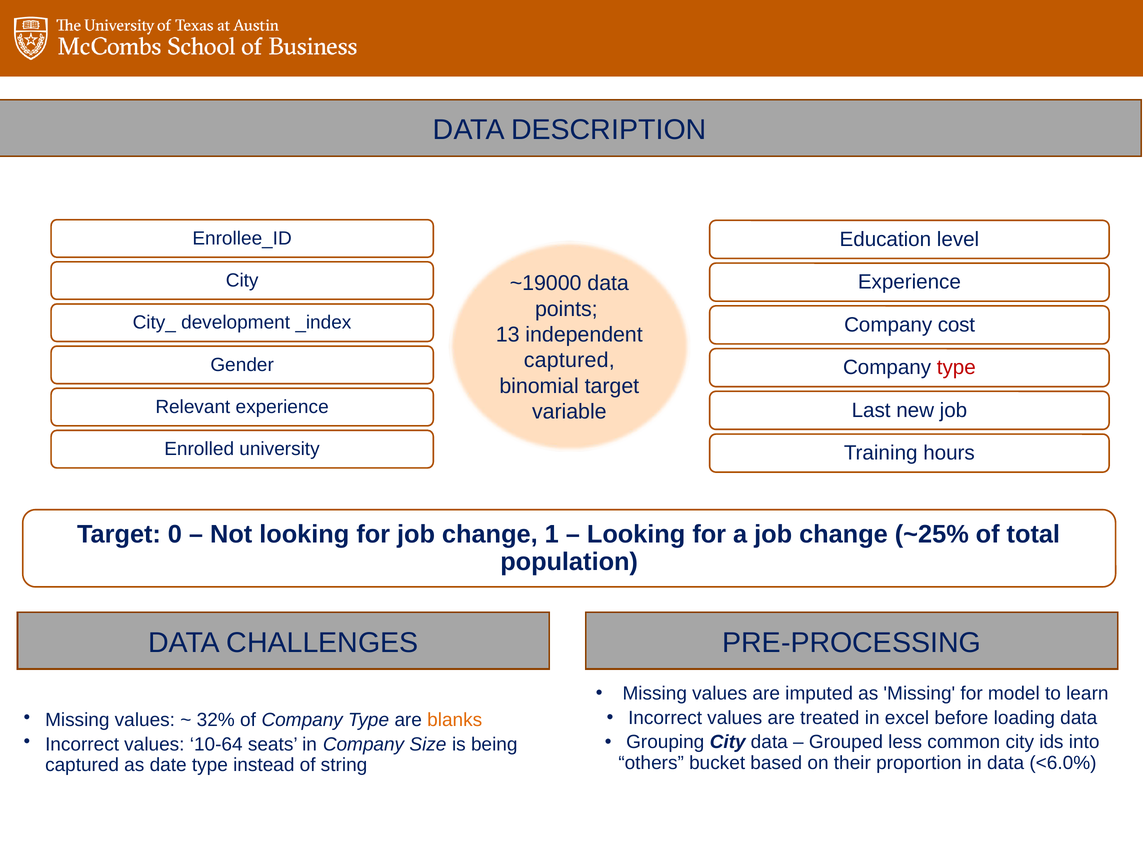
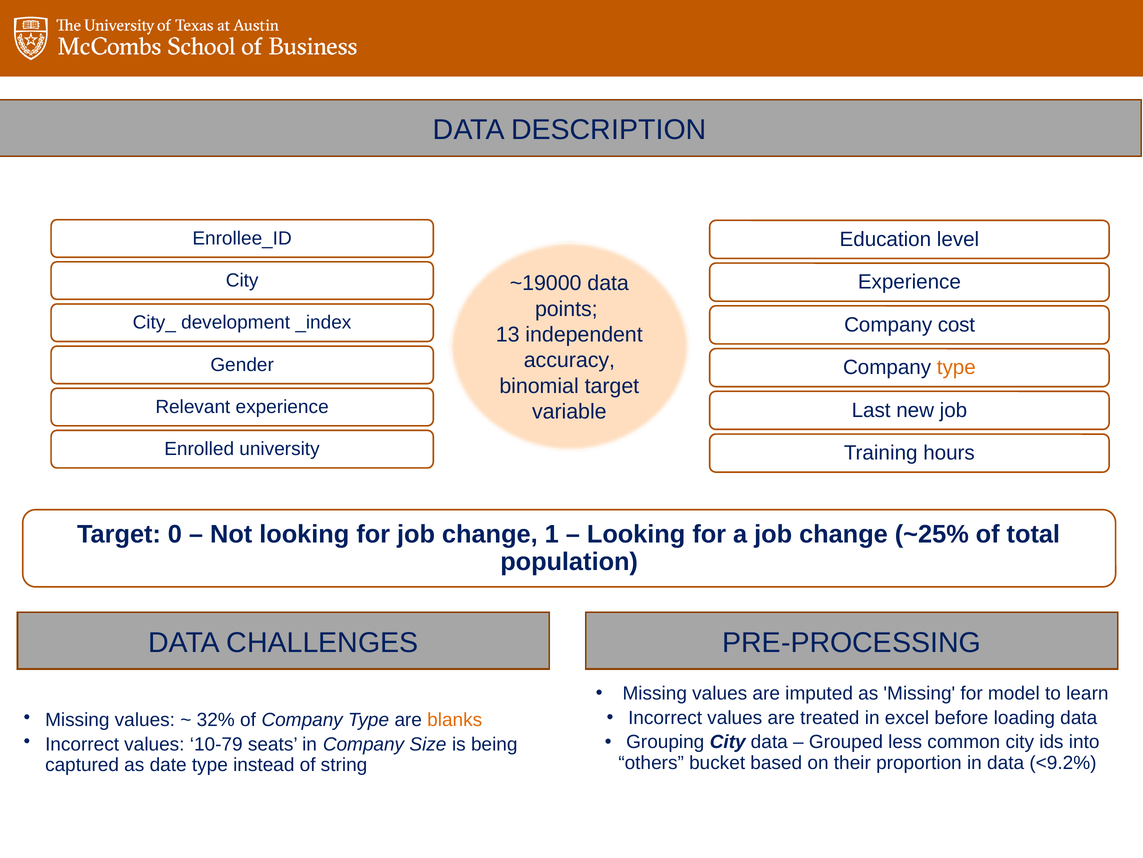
captured at (569, 360): captured -> accuracy
type at (956, 367) colour: red -> orange
10-64: 10-64 -> 10-79
<6.0%: <6.0% -> <9.2%
